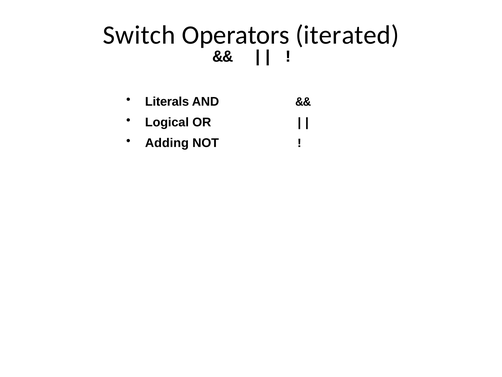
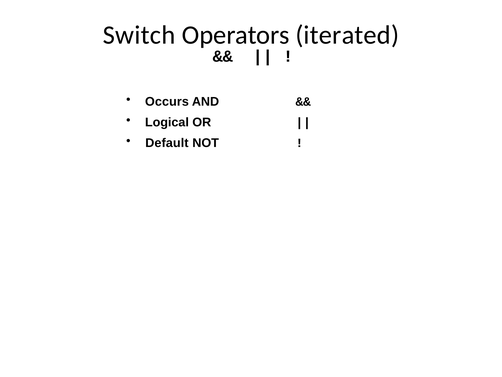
Literals: Literals -> Occurs
Adding: Adding -> Default
